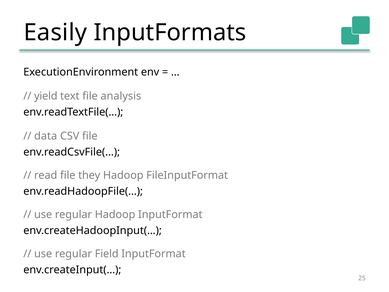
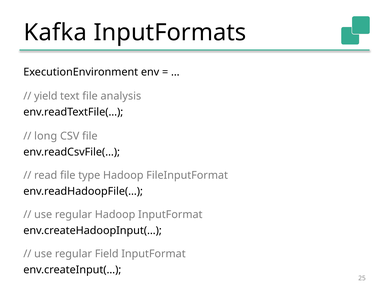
Easily: Easily -> Kafka
data: data -> long
they: they -> type
